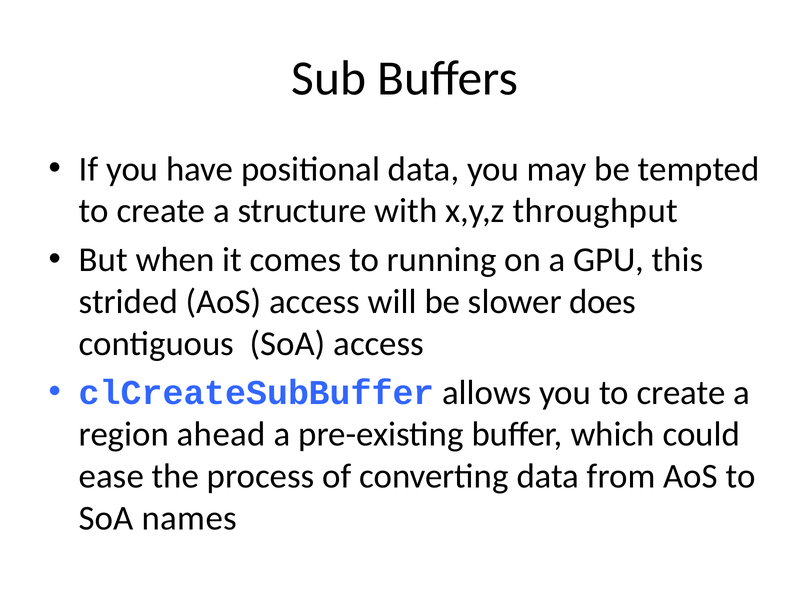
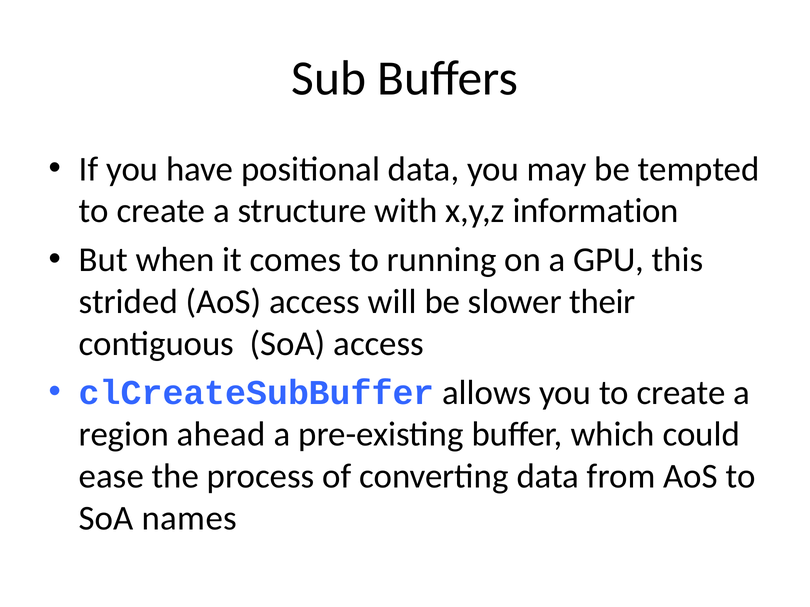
throughput: throughput -> information
does: does -> their
